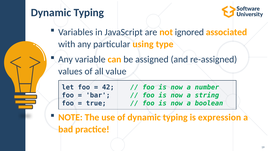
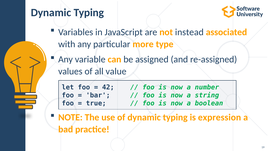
ignored: ignored -> instead
using: using -> more
